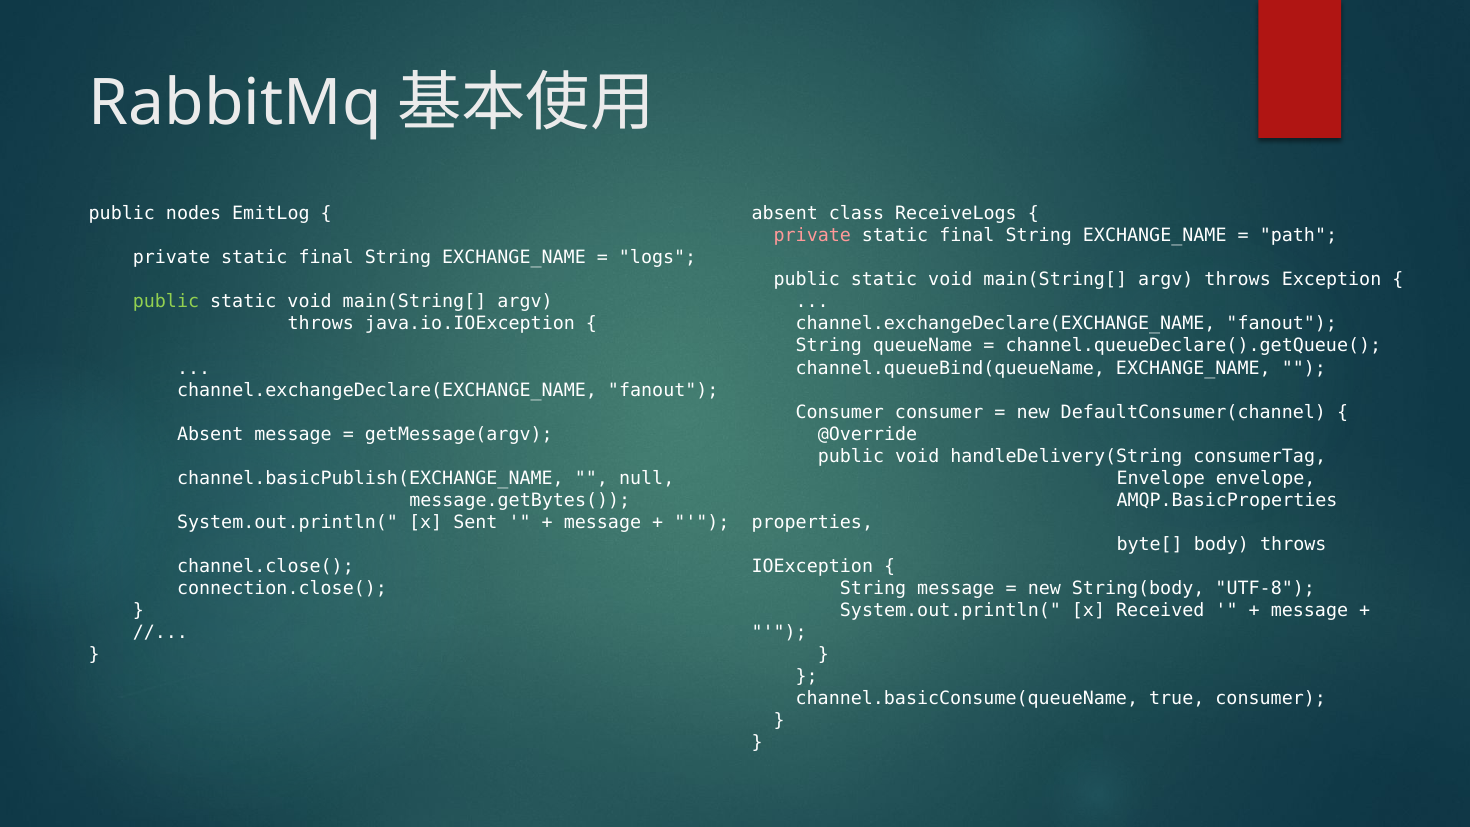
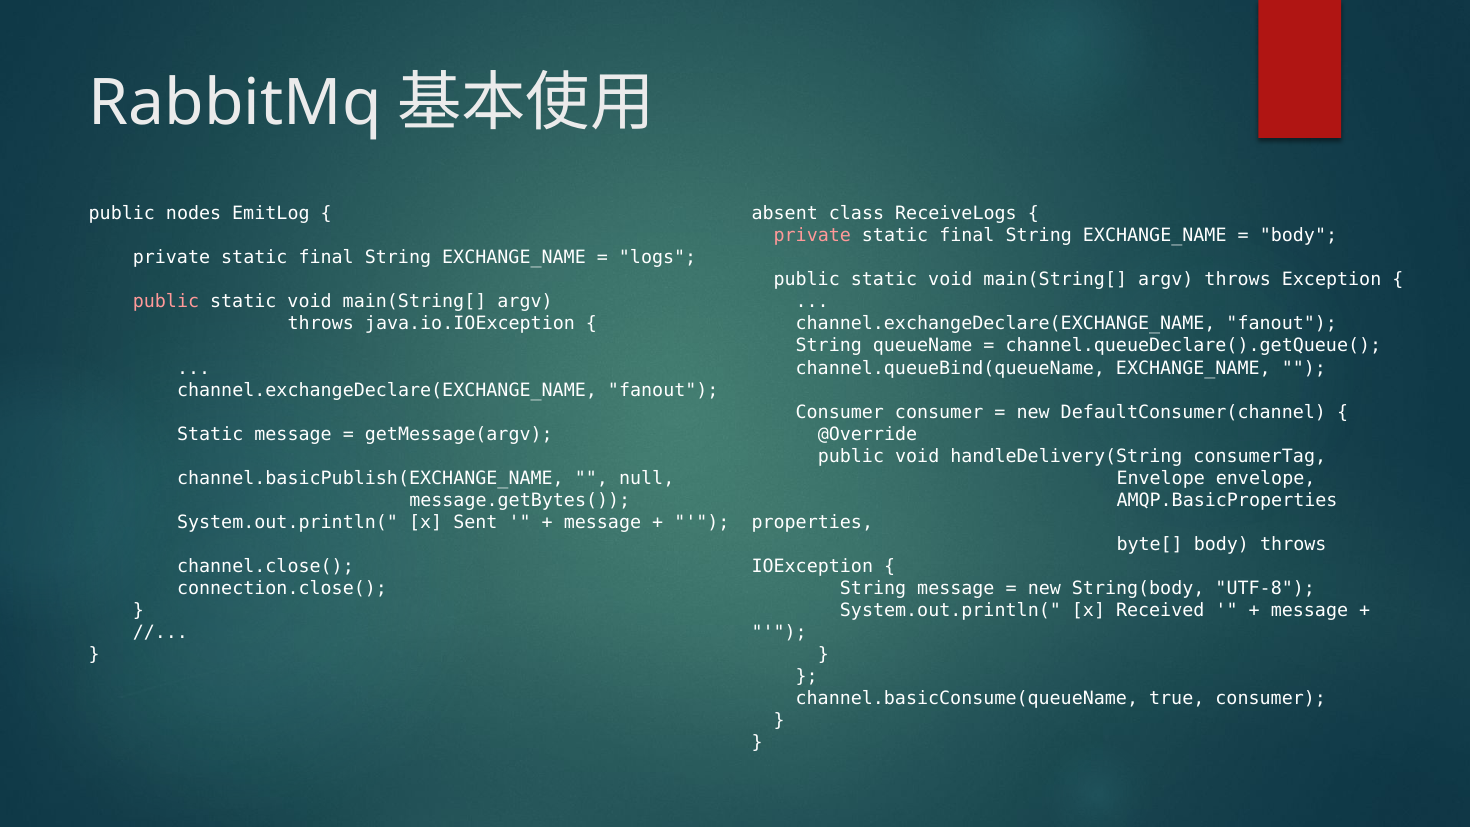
path at (1298, 236): path -> body
public at (166, 302) colour: light green -> pink
Absent at (210, 434): Absent -> Static
